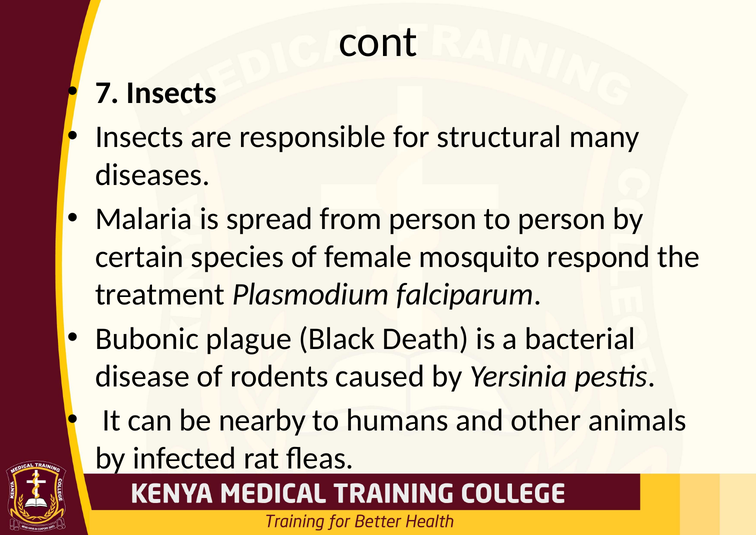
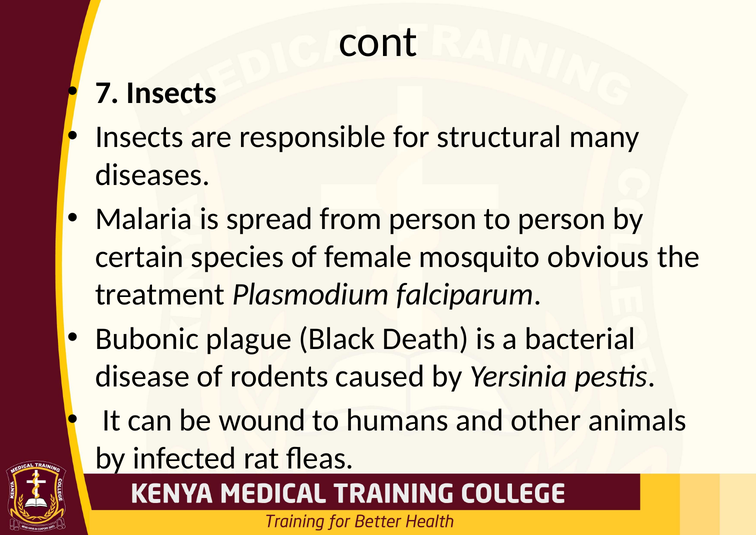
respond: respond -> obvious
nearby: nearby -> wound
